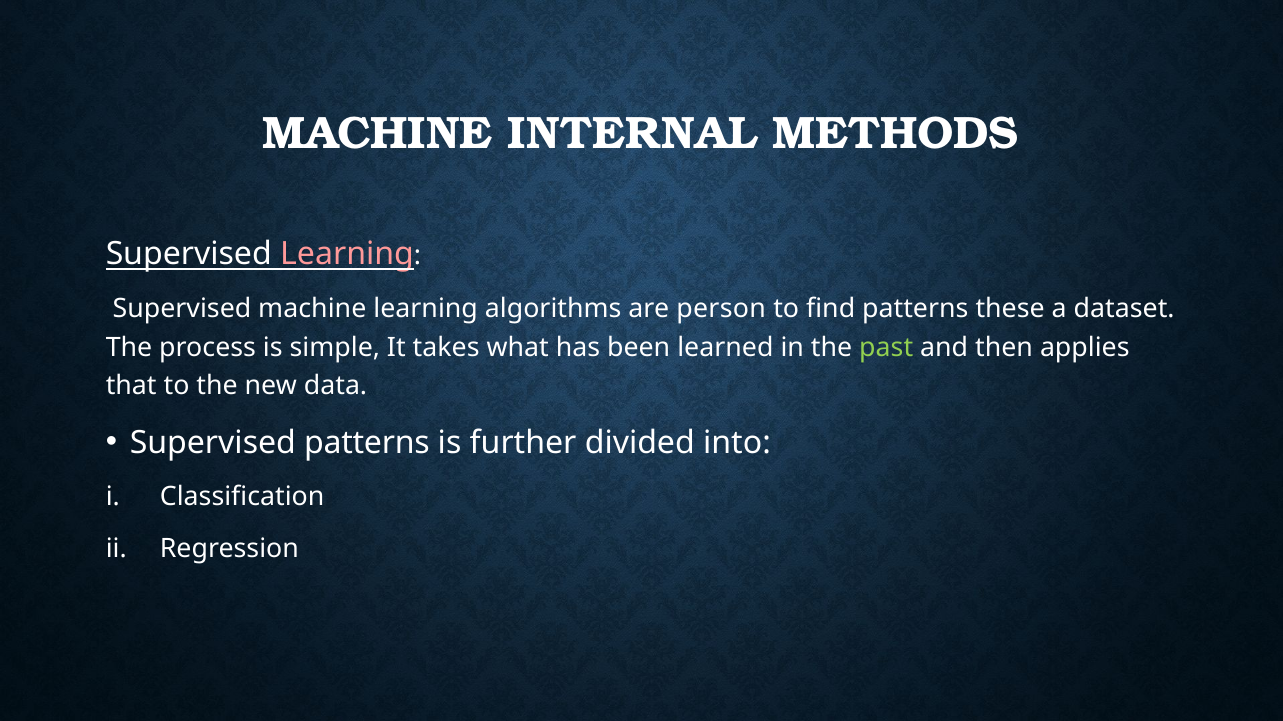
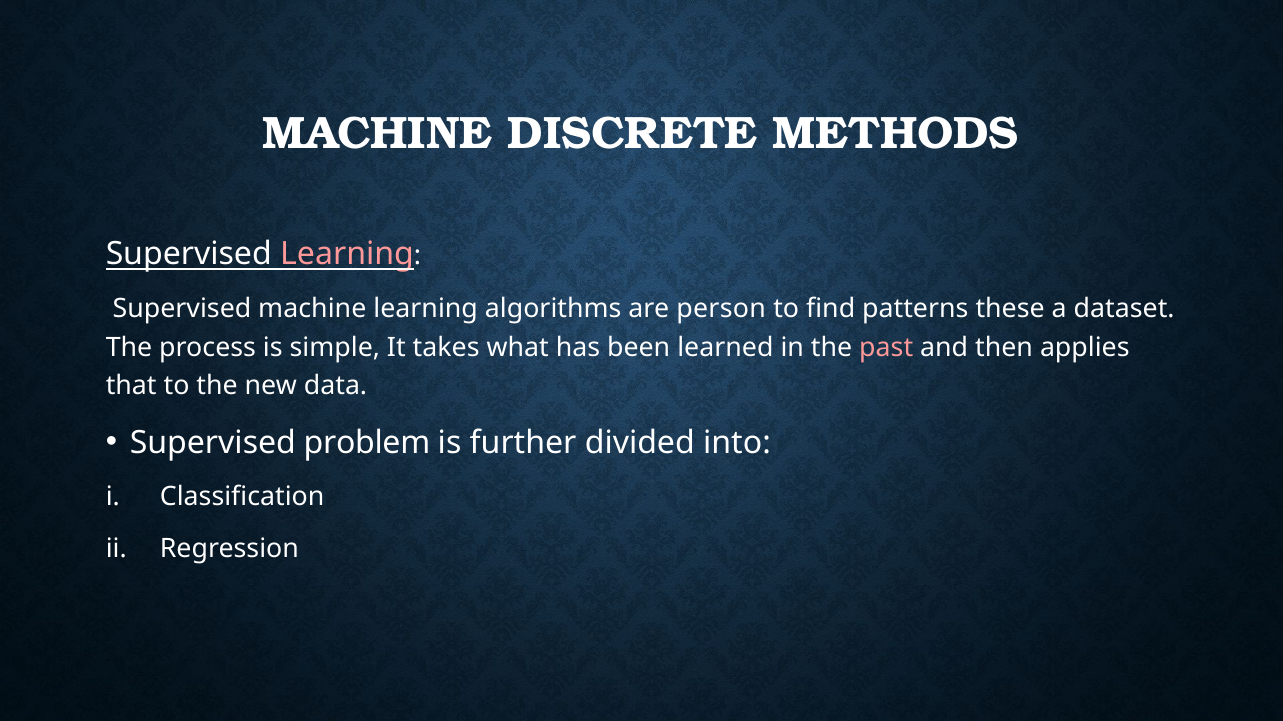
INTERNAL: INTERNAL -> DISCRETE
past colour: light green -> pink
Supervised patterns: patterns -> problem
